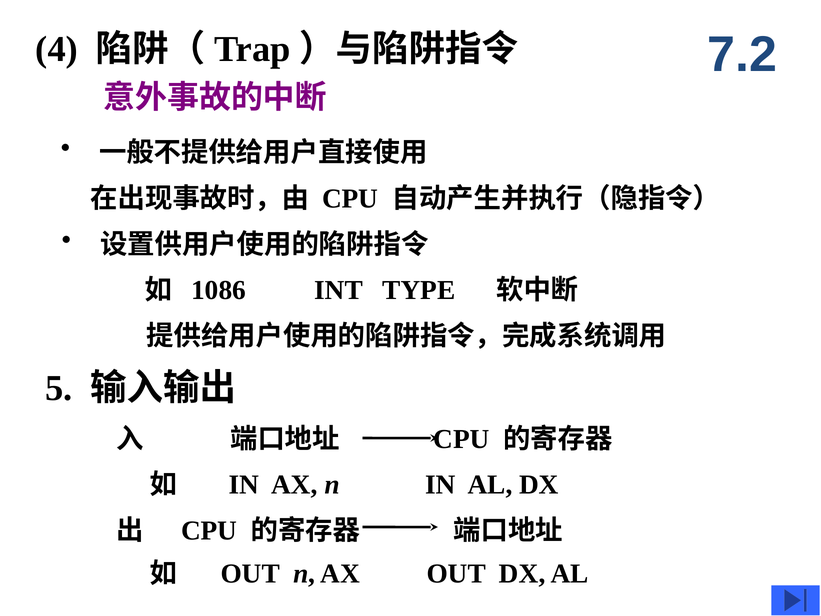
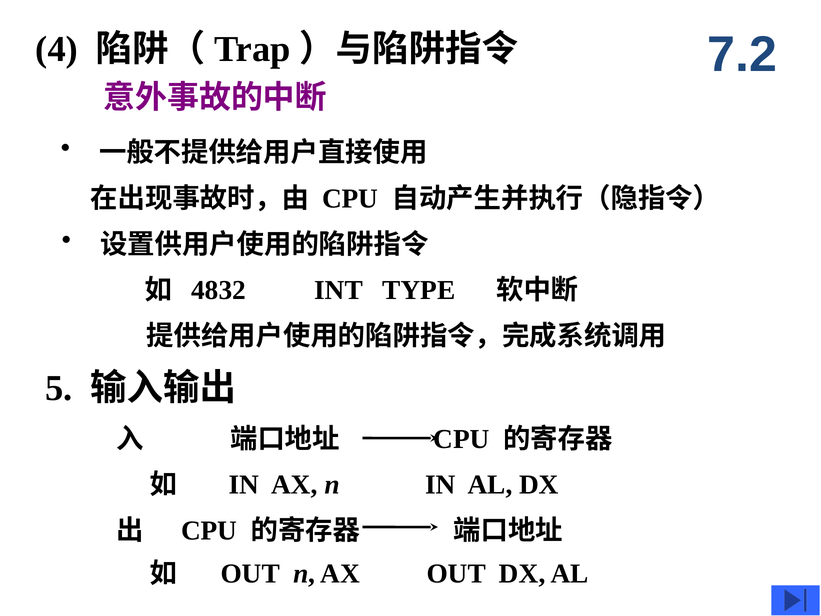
1086: 1086 -> 4832
